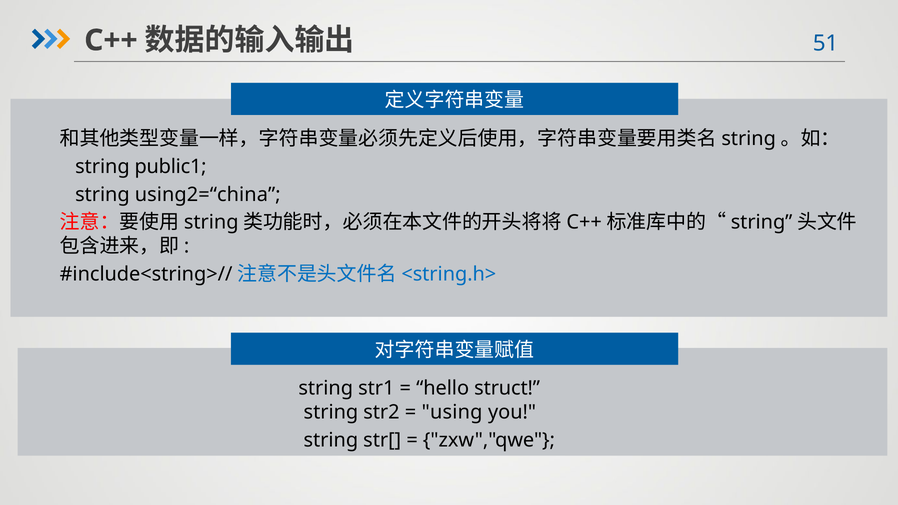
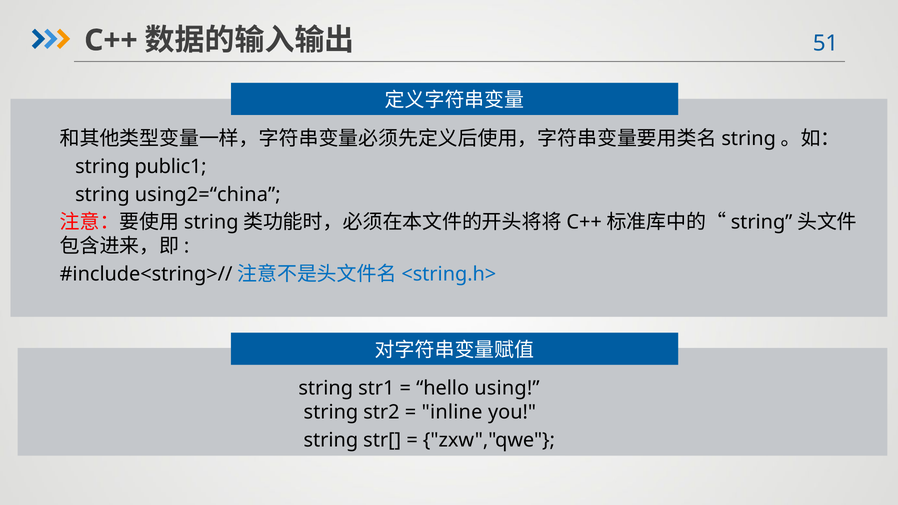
struct: struct -> using
using: using -> inline
